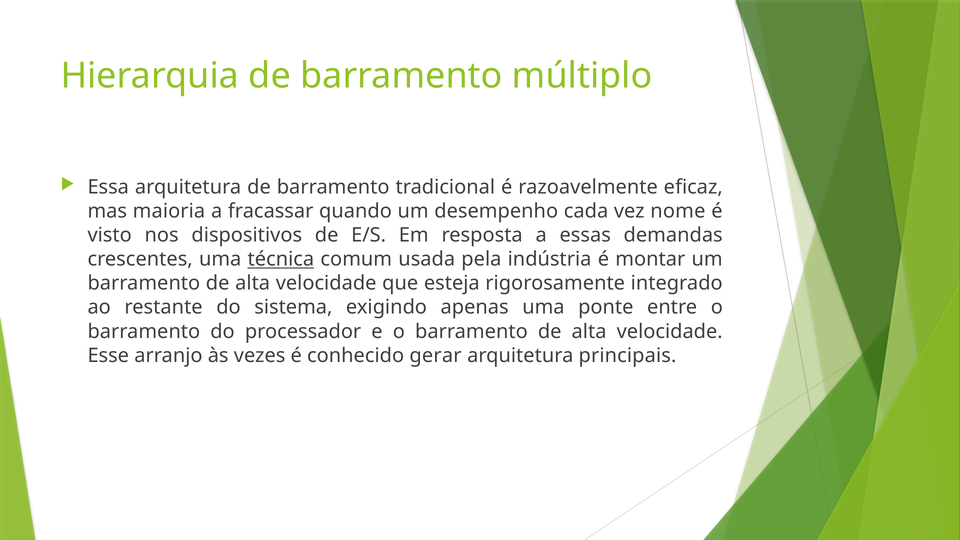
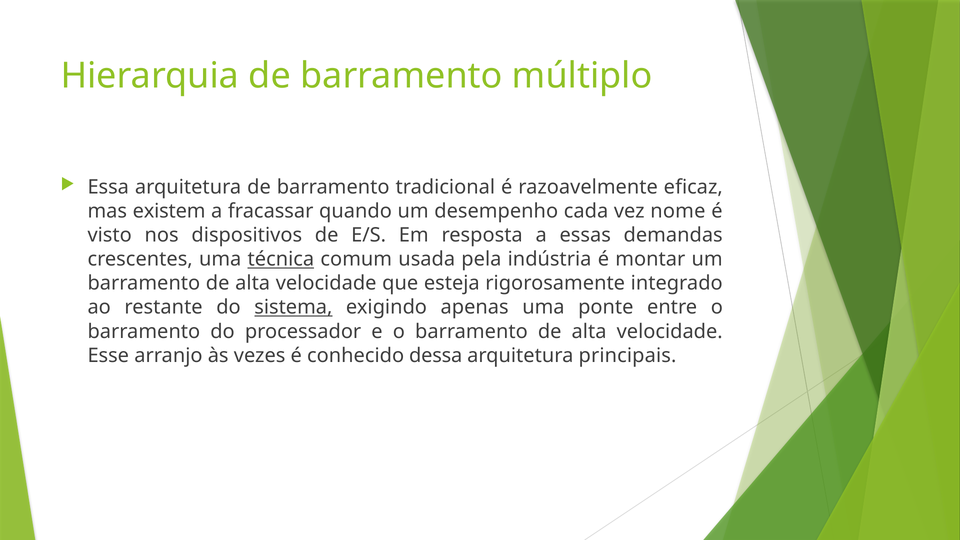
maioria: maioria -> existem
sistema underline: none -> present
gerar: gerar -> dessa
